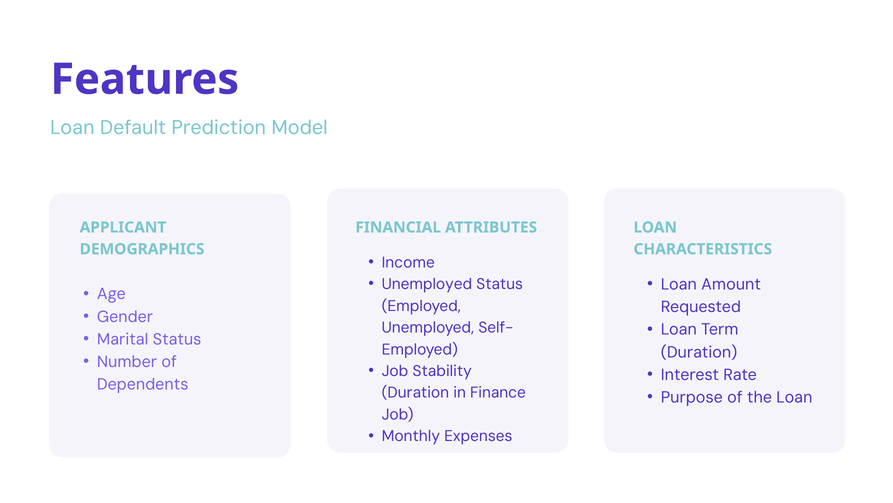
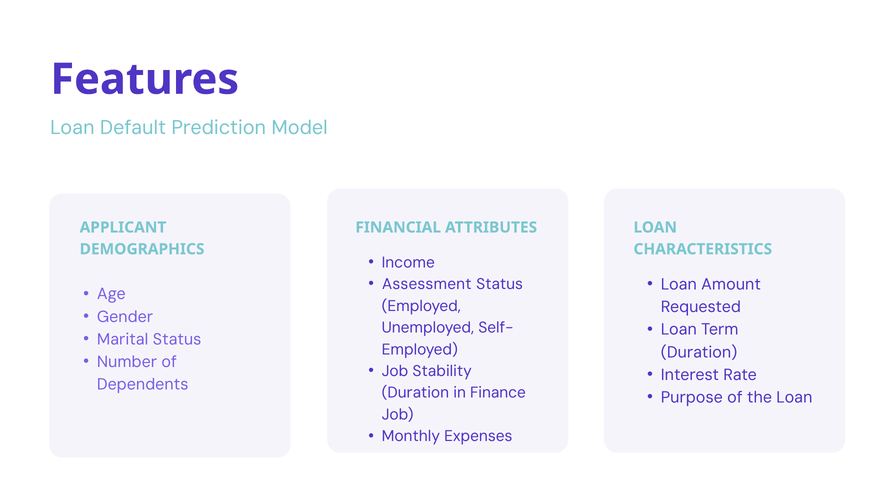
Unemployed at (427, 284): Unemployed -> Assessment
